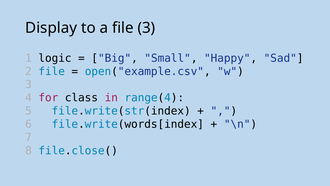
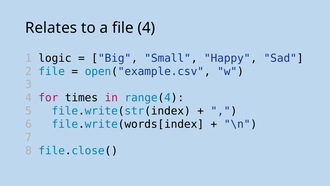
Display: Display -> Relates
file 3: 3 -> 4
class: class -> times
